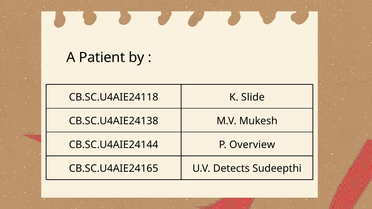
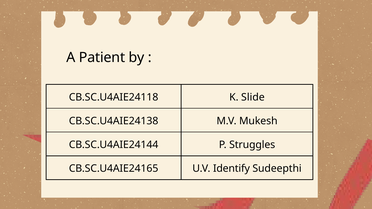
Overview: Overview -> Struggles
Detects: Detects -> Identify
